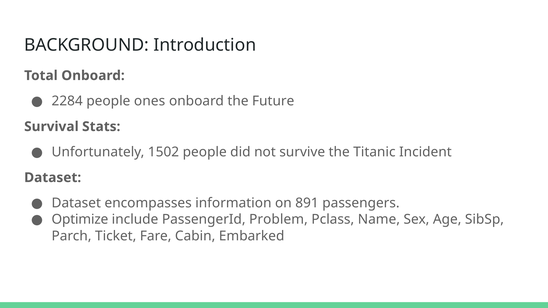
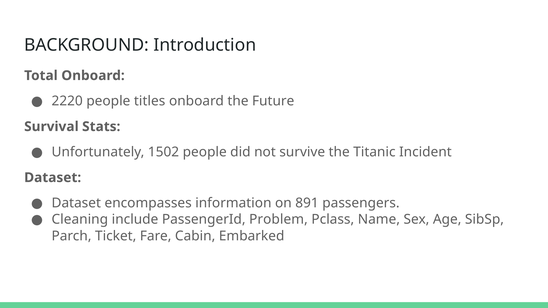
2284: 2284 -> 2220
ones: ones -> titles
Optimize: Optimize -> Cleaning
